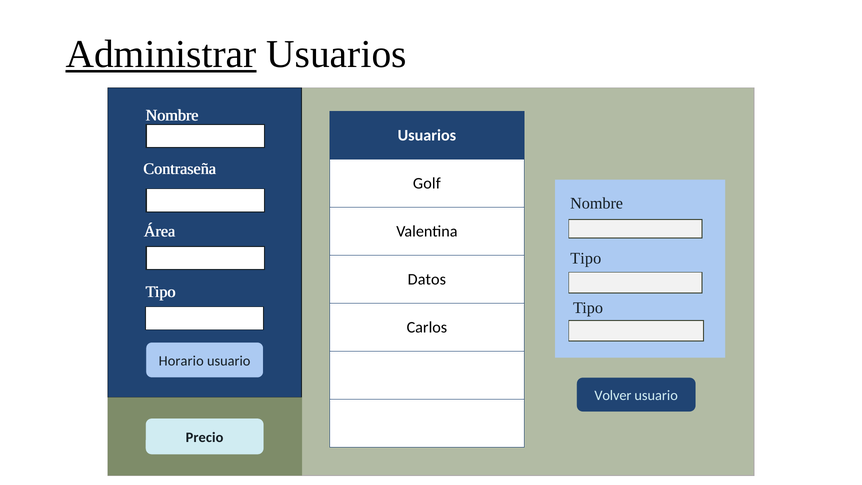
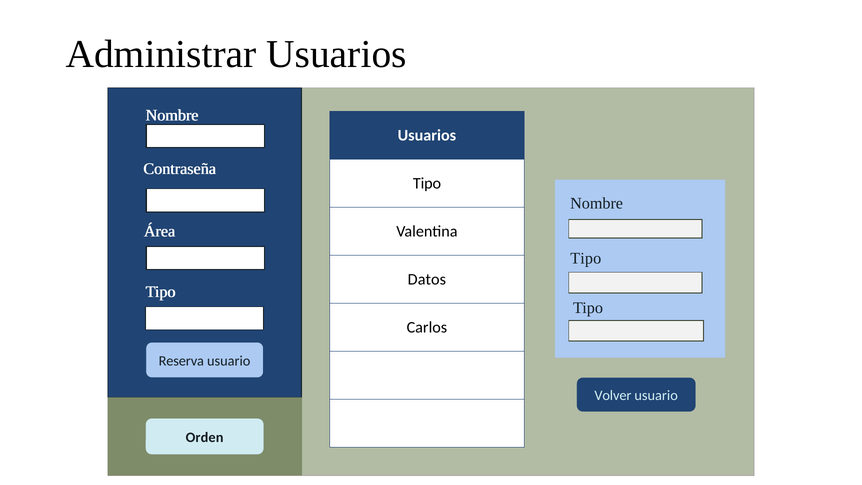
Administrar underline: present -> none
Golf at (427, 183): Golf -> Tipo
Horario: Horario -> Reserva
Precio: Precio -> Orden
